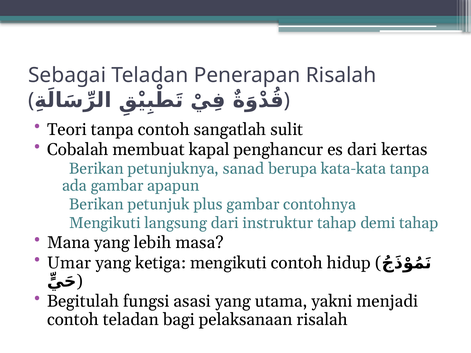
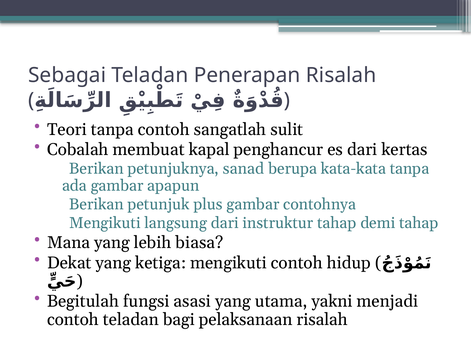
masa: masa -> biasa
Umar: Umar -> Dekat
